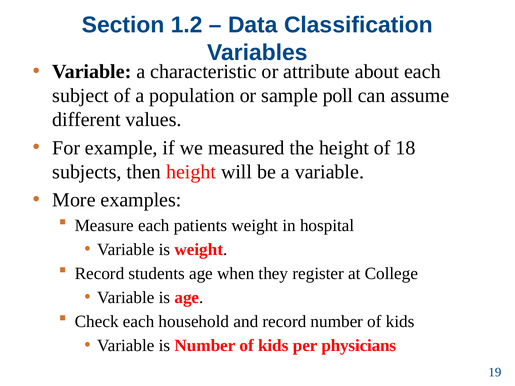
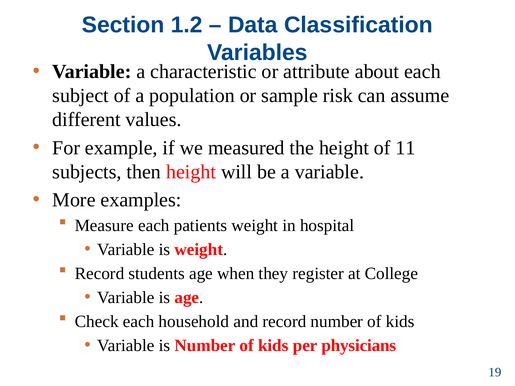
poll: poll -> risk
18: 18 -> 11
